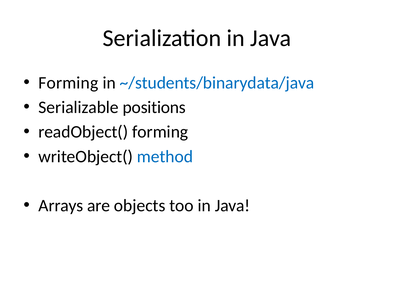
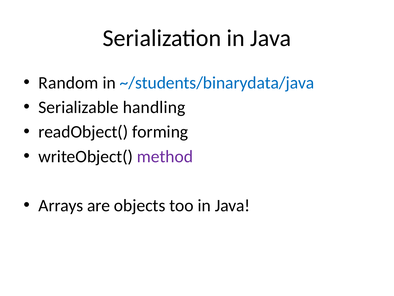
Forming at (68, 83): Forming -> Random
positions: positions -> handling
method colour: blue -> purple
